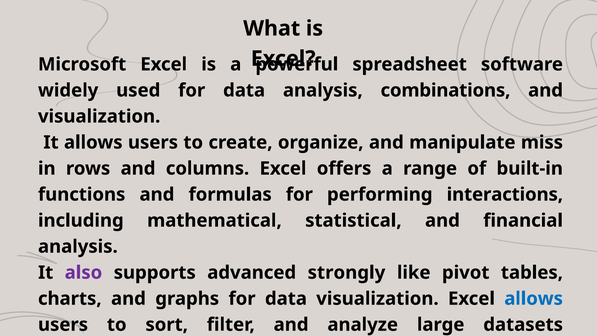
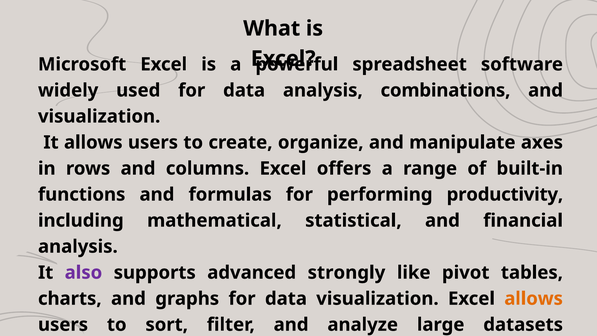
miss: miss -> axes
interactions: interactions -> productivity
allows at (534, 298) colour: blue -> orange
